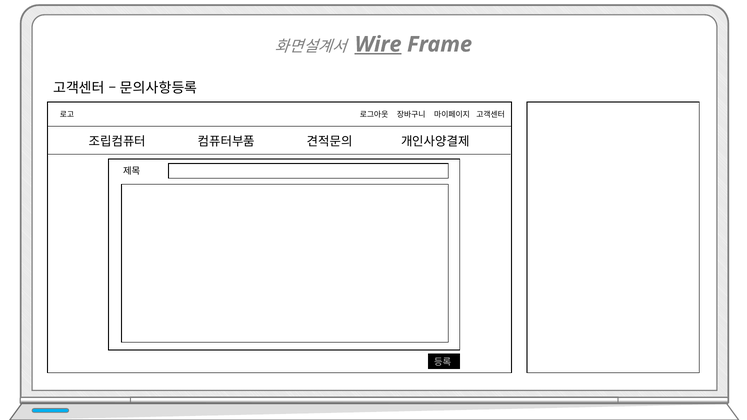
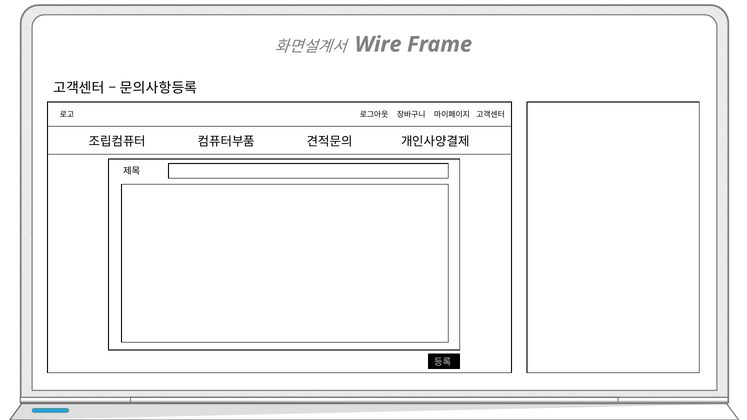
Wire underline: present -> none
